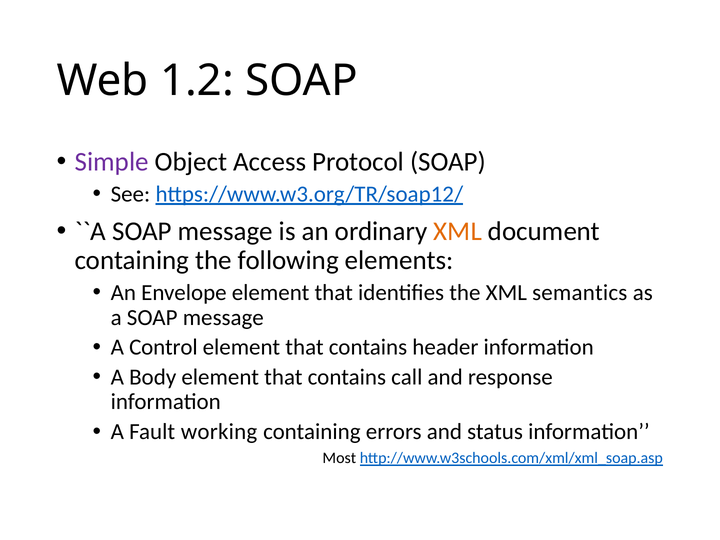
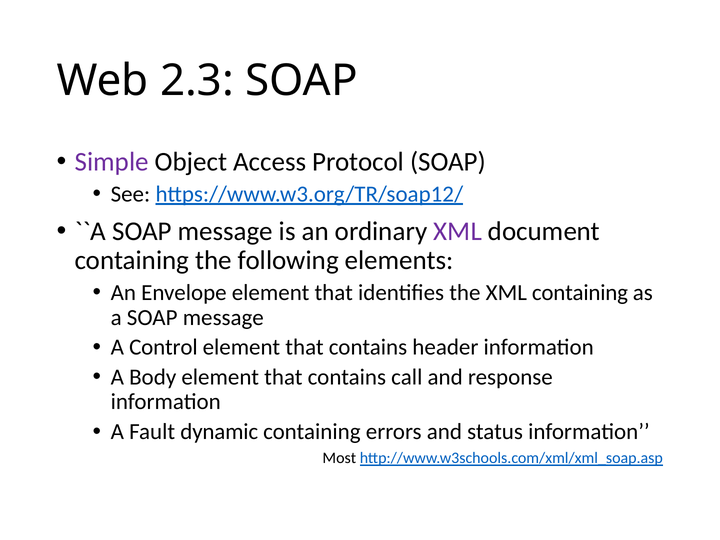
1.2: 1.2 -> 2.3
XML at (458, 231) colour: orange -> purple
XML semantics: semantics -> containing
working: working -> dynamic
